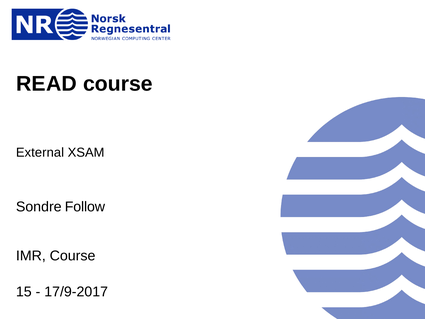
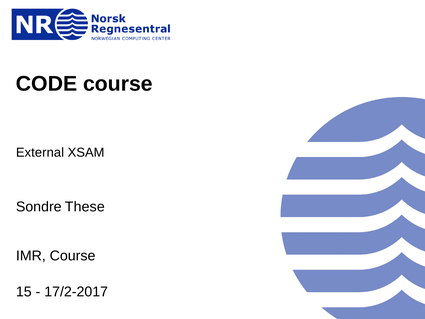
READ: READ -> CODE
Follow: Follow -> These
17/9-2017: 17/9-2017 -> 17/2-2017
